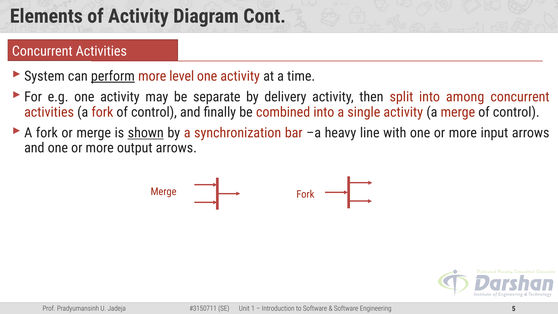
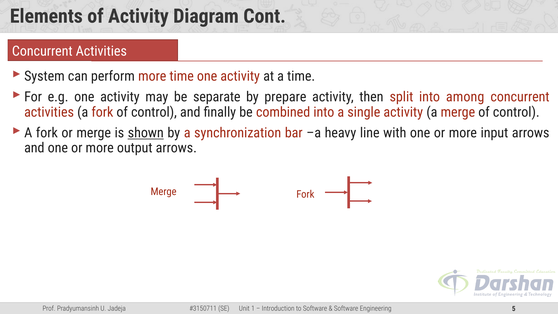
perform underline: present -> none
more level: level -> time
delivery: delivery -> prepare
